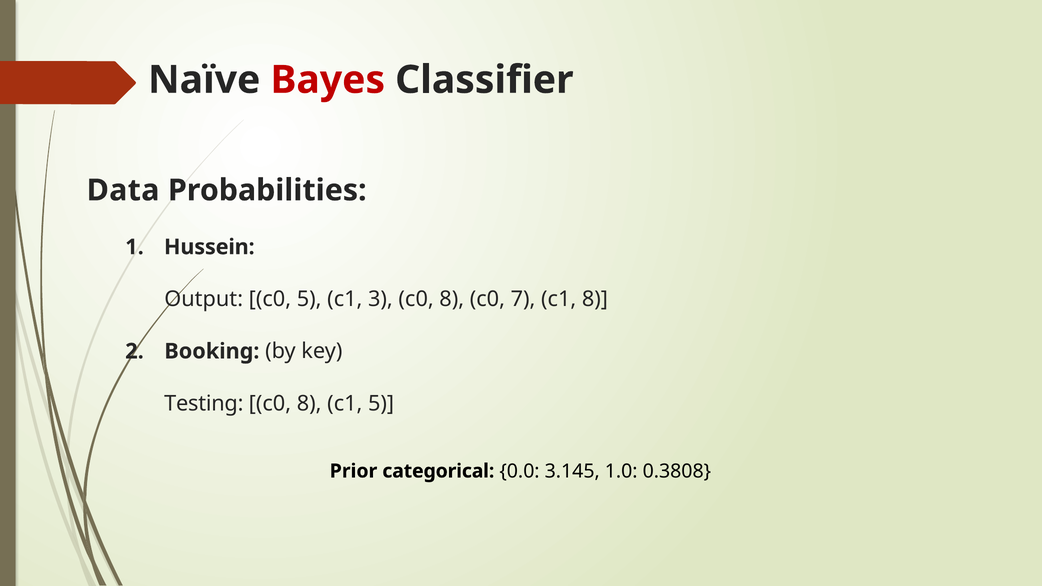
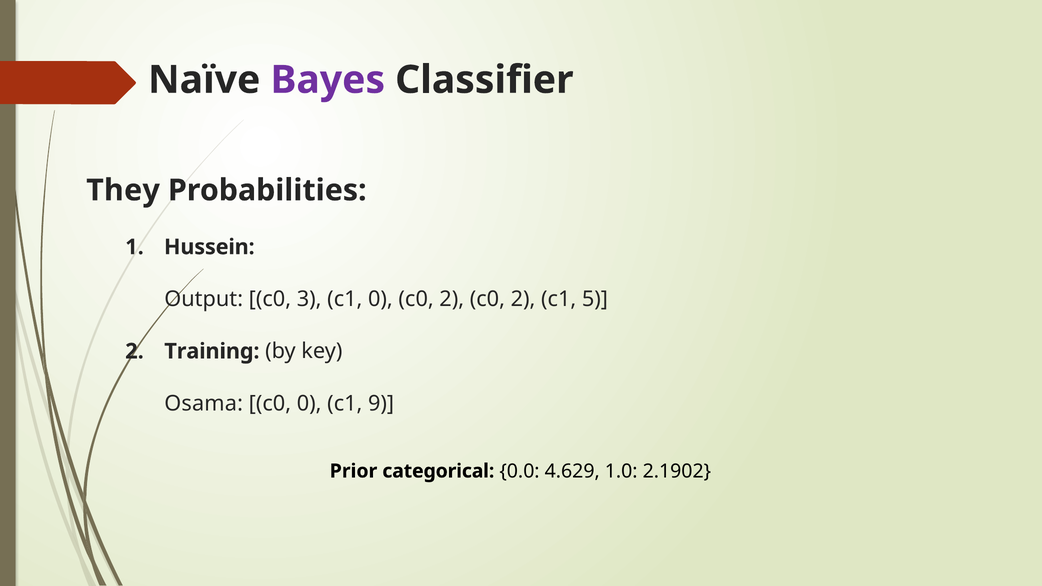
Bayes colour: red -> purple
Data: Data -> They
c0 5: 5 -> 3
c1 3: 3 -> 0
8 at (452, 299): 8 -> 2
7 at (523, 299): 7 -> 2
c1 8: 8 -> 5
Booking: Booking -> Training
Testing: Testing -> Osama
8 at (309, 403): 8 -> 0
c1 5: 5 -> 9
3.145: 3.145 -> 4.629
0.3808: 0.3808 -> 2.1902
